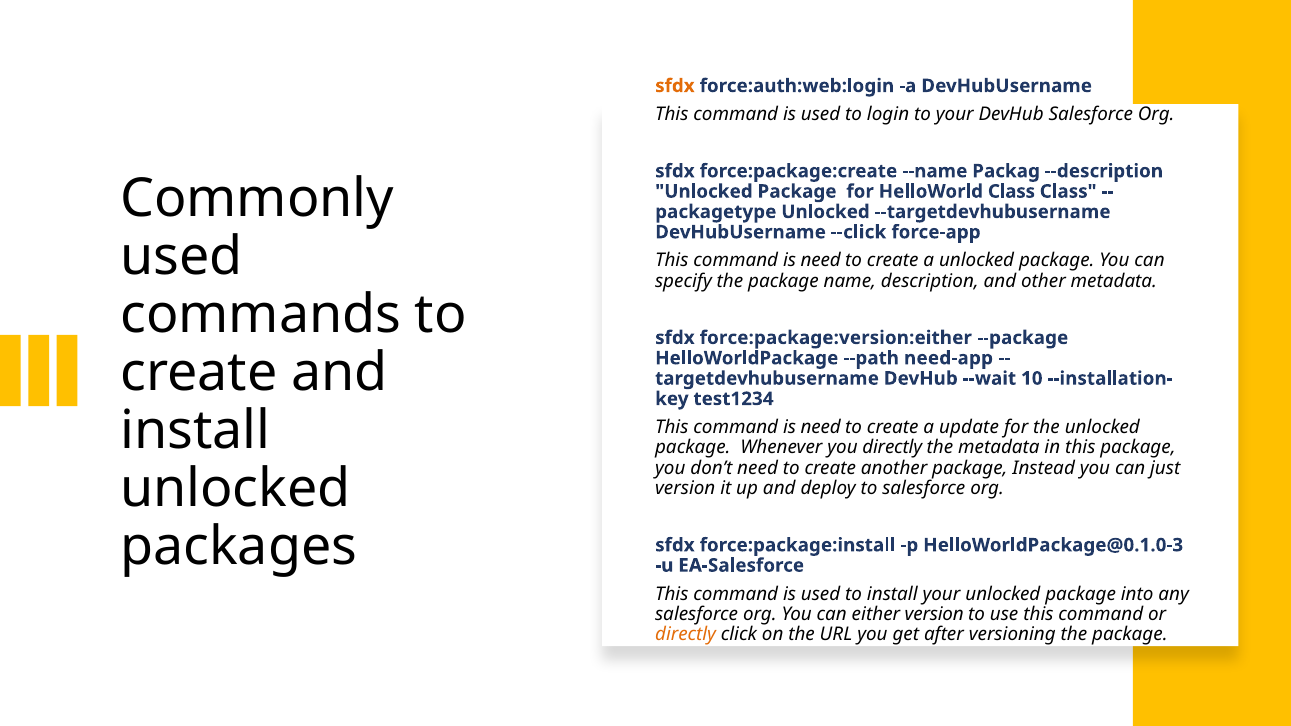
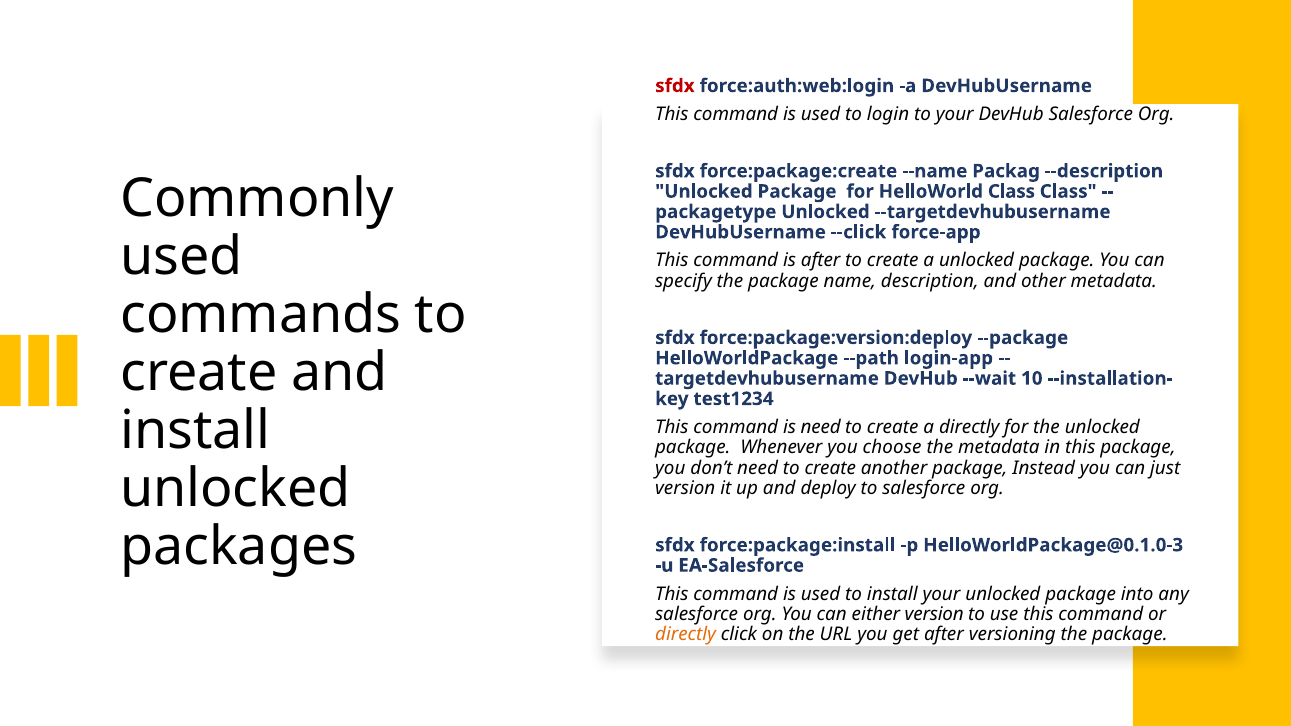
sfdx at (675, 86) colour: orange -> red
need at (821, 261): need -> after
force:package:version:either: force:package:version:either -> force:package:version:deploy
need-app: need-app -> login-app
a update: update -> directly
you directly: directly -> choose
